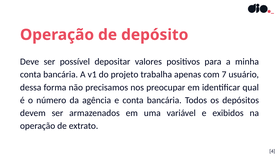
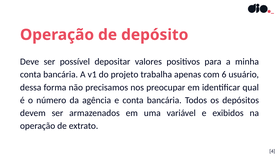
7: 7 -> 6
